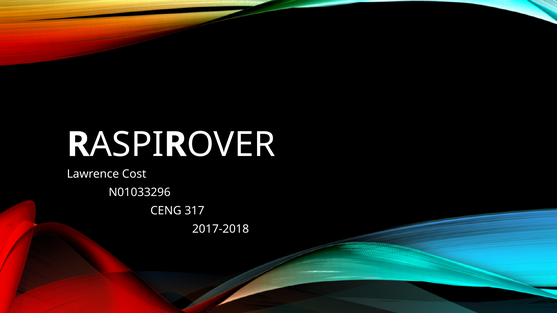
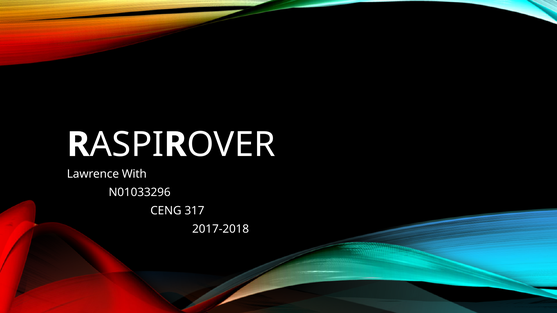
Cost: Cost -> With
